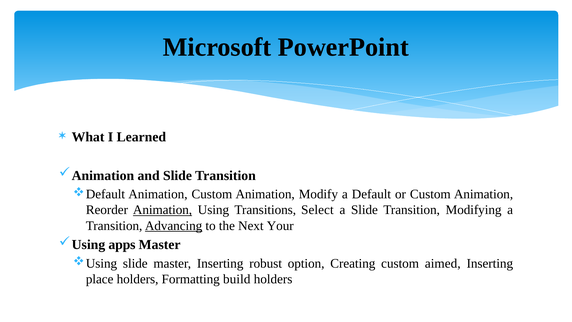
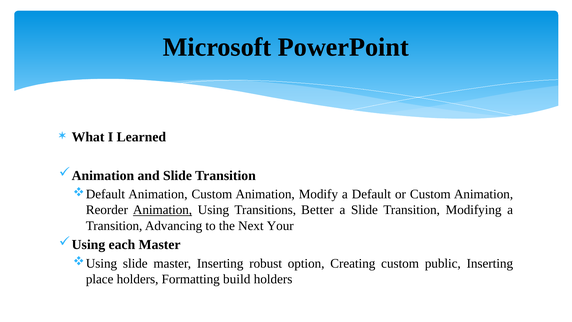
Select: Select -> Better
Advancing underline: present -> none
apps: apps -> each
aimed: aimed -> public
